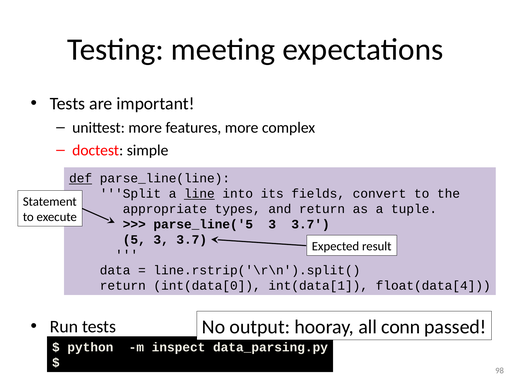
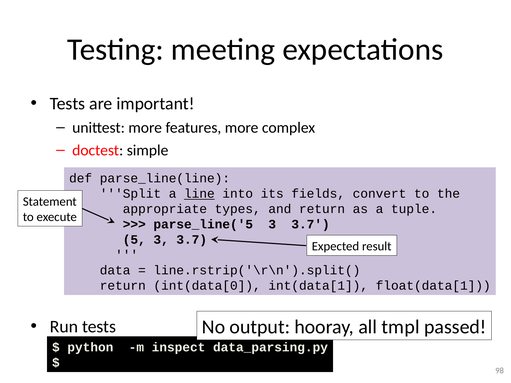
def underline: present -> none
float(data[4: float(data[4 -> float(data[1
conn: conn -> tmpl
